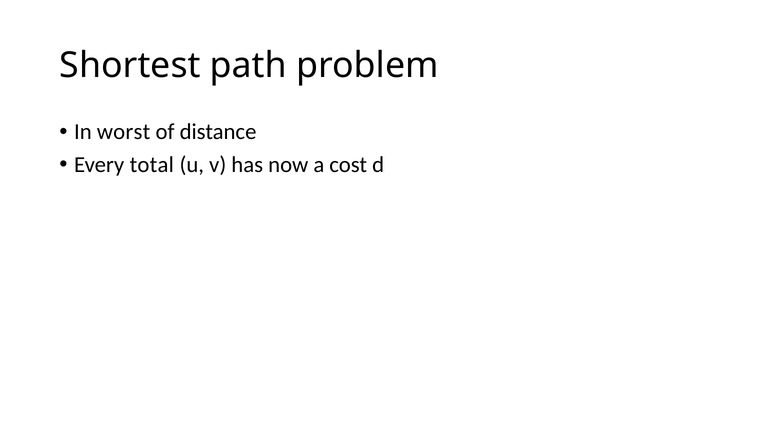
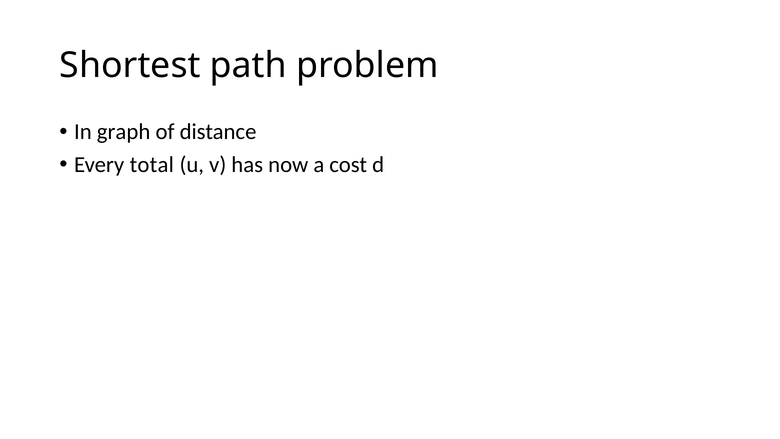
worst: worst -> graph
